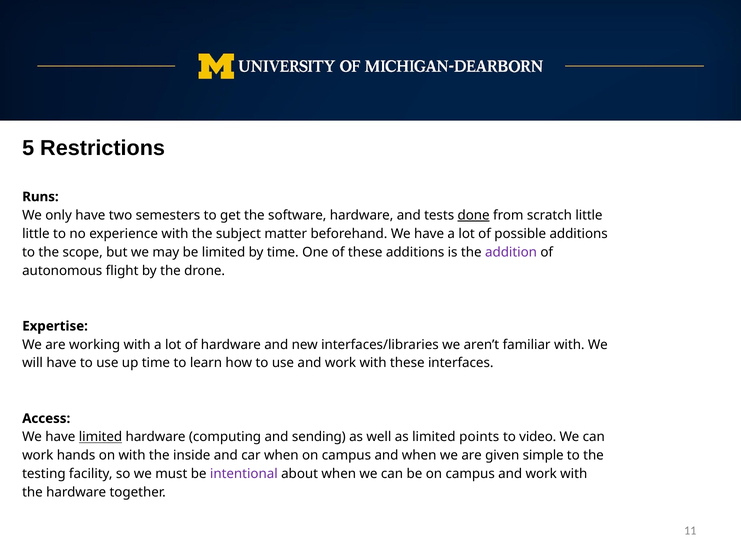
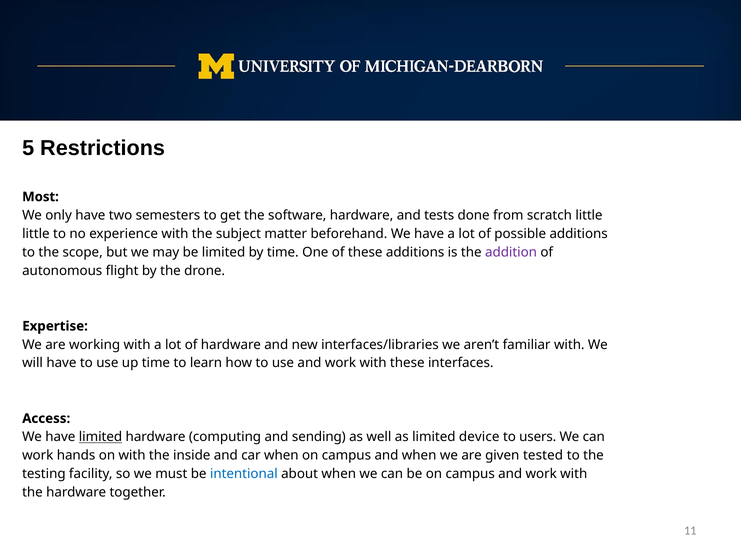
Runs: Runs -> Most
done underline: present -> none
points: points -> device
video: video -> users
simple: simple -> tested
intentional colour: purple -> blue
